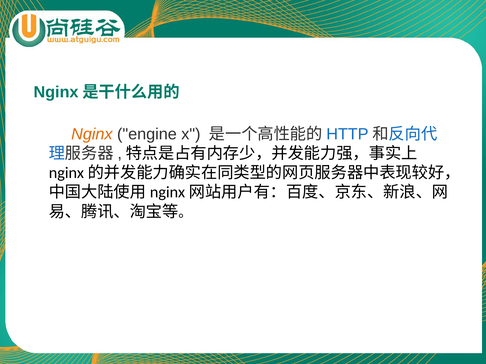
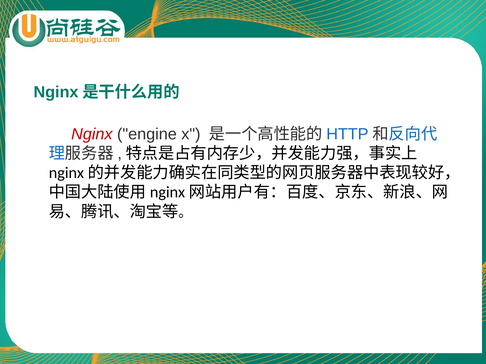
Nginx colour: orange -> red
